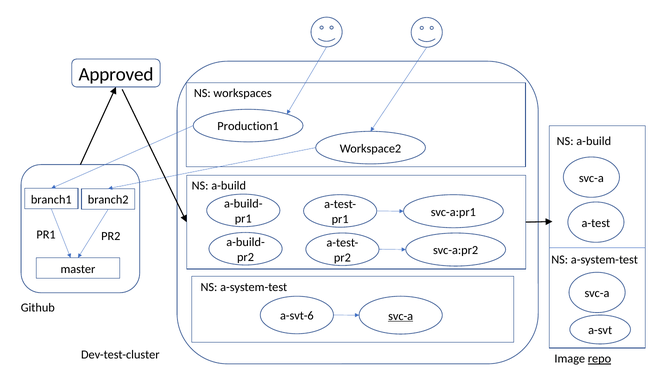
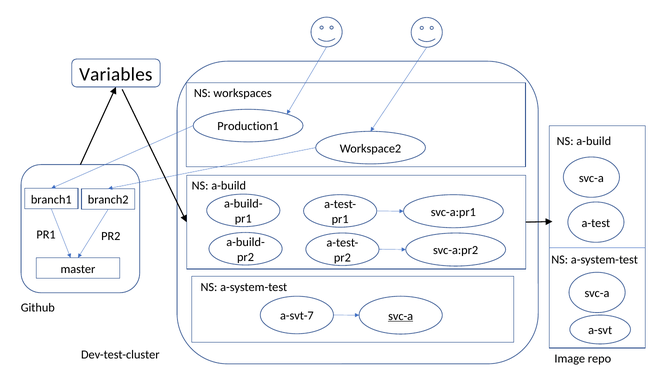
Approved: Approved -> Variables
a-svt-6: a-svt-6 -> a-svt-7
repo underline: present -> none
